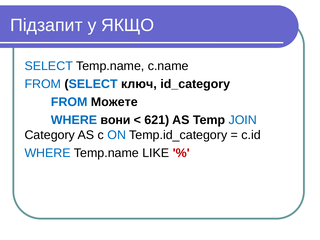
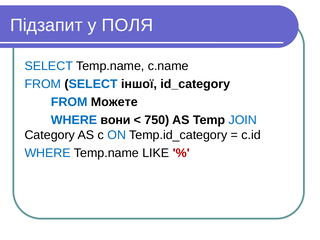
ЯКЩО: ЯКЩО -> ПОЛЯ
ключ: ключ -> іншої
621: 621 -> 750
